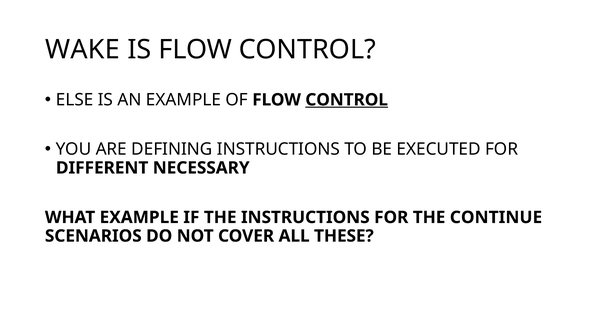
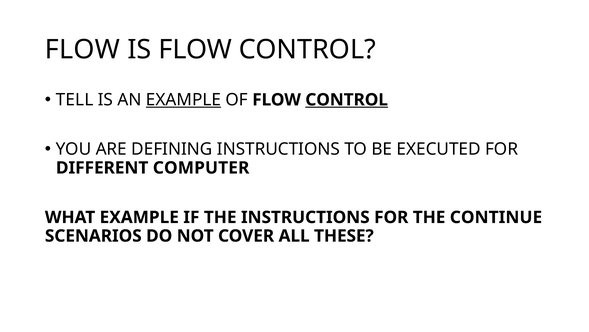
WAKE at (83, 49): WAKE -> FLOW
ELSE: ELSE -> TELL
EXAMPLE at (184, 100) underline: none -> present
NECESSARY: NECESSARY -> COMPUTER
